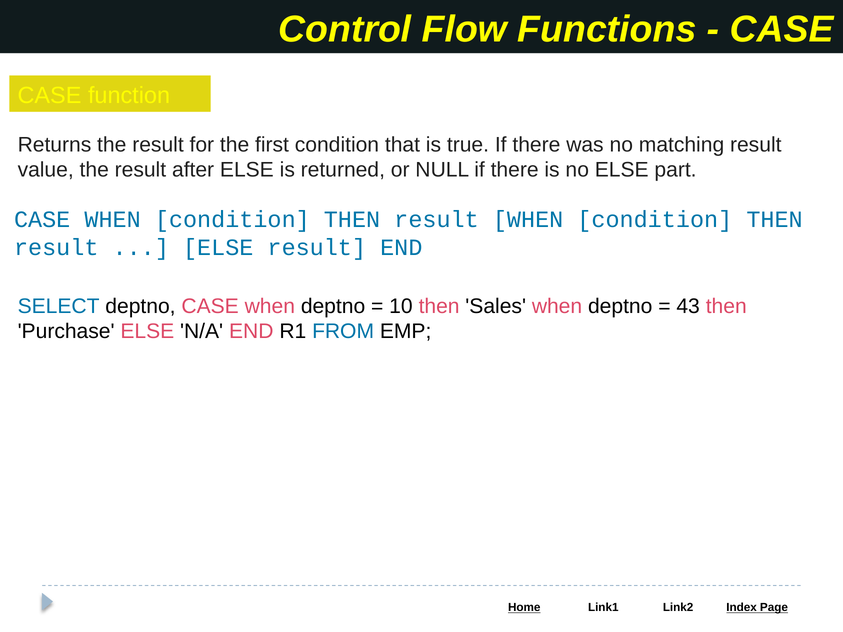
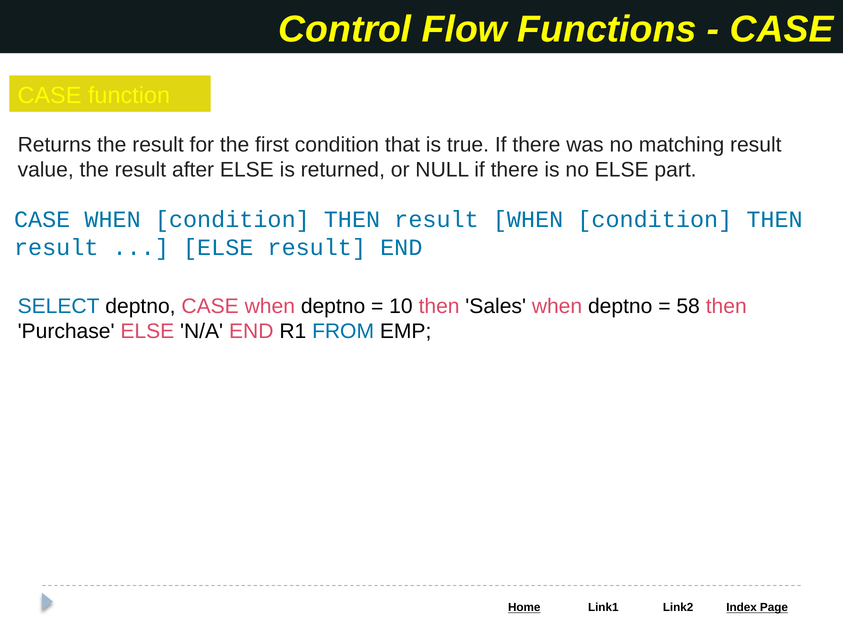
43: 43 -> 58
